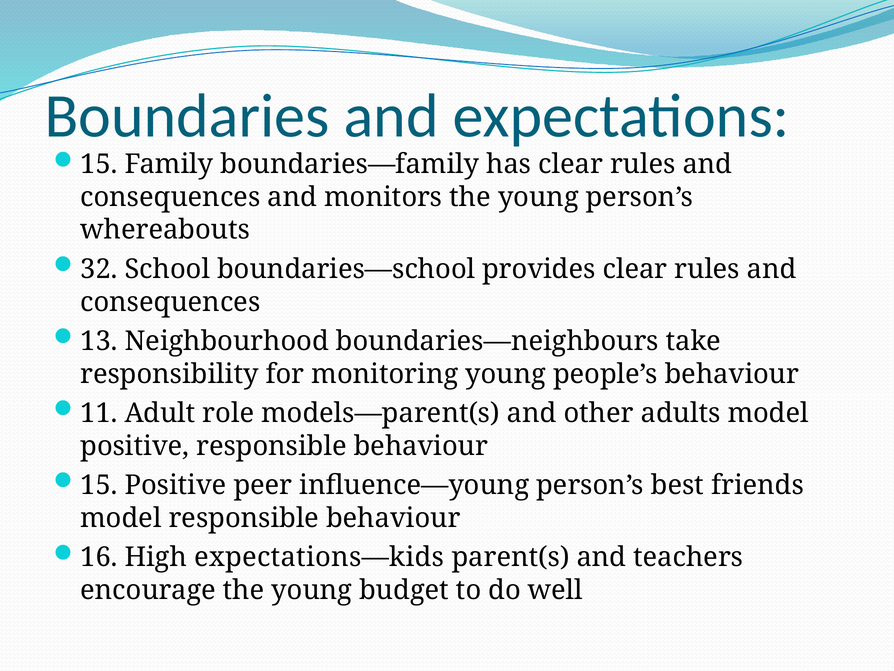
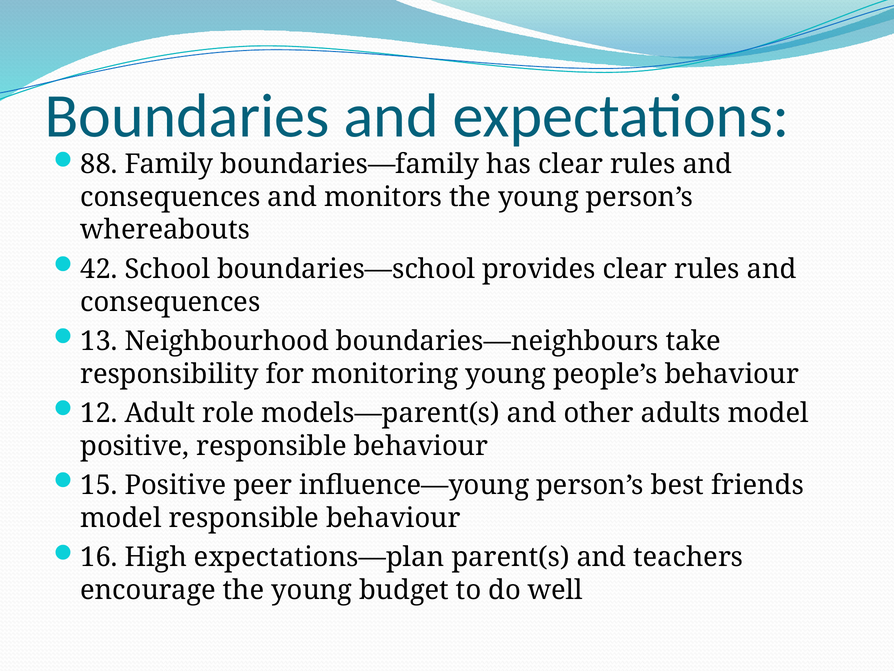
15 at (99, 164): 15 -> 88
32: 32 -> 42
11: 11 -> 12
expectations—kids: expectations—kids -> expectations—plan
